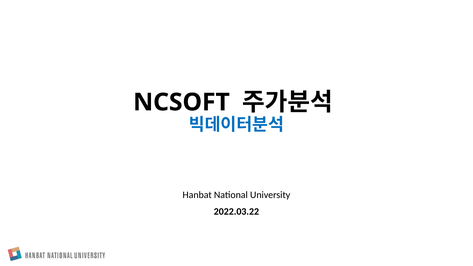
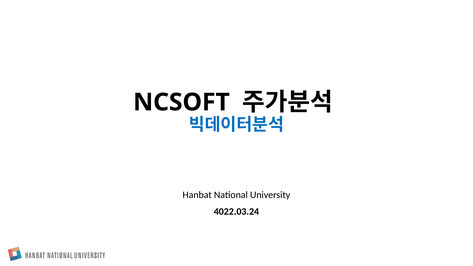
2022.03.22: 2022.03.22 -> 4022.03.24
